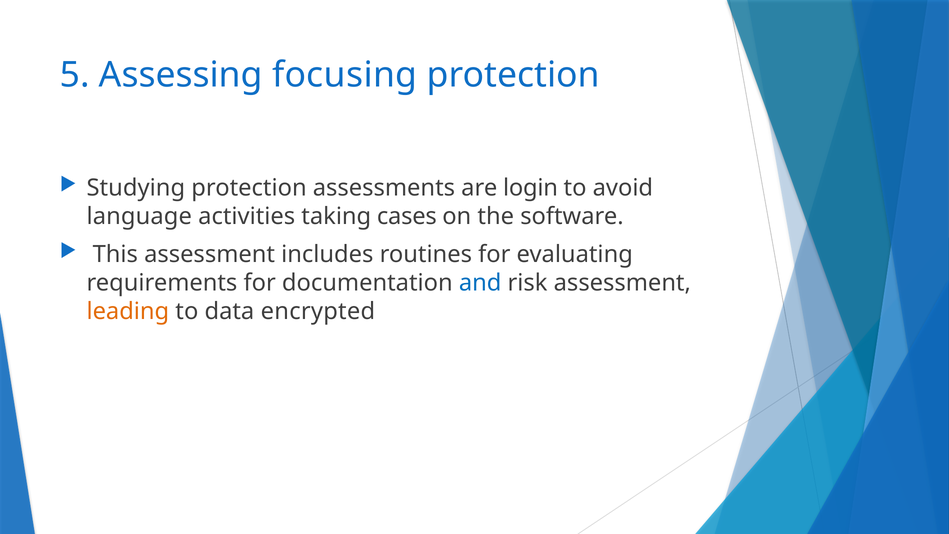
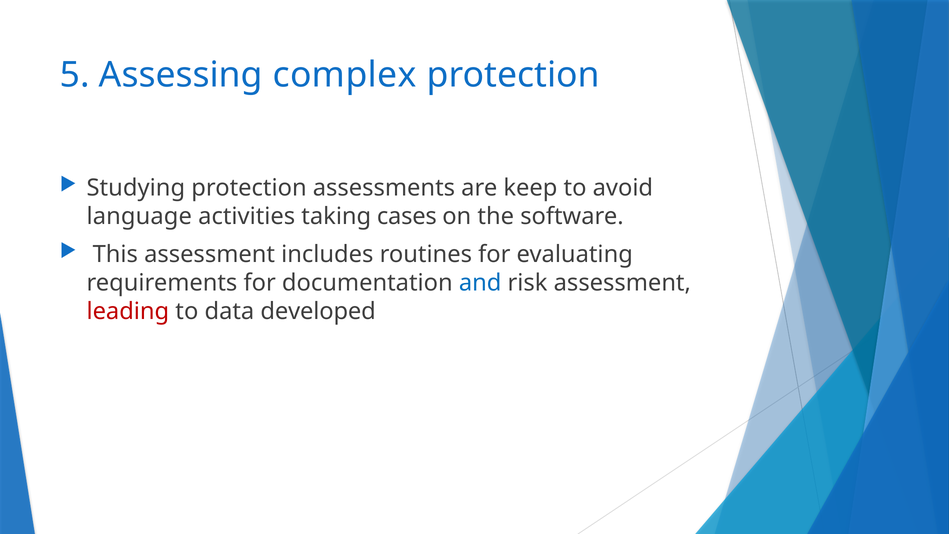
focusing: focusing -> complex
login: login -> keep
leading colour: orange -> red
encrypted: encrypted -> developed
